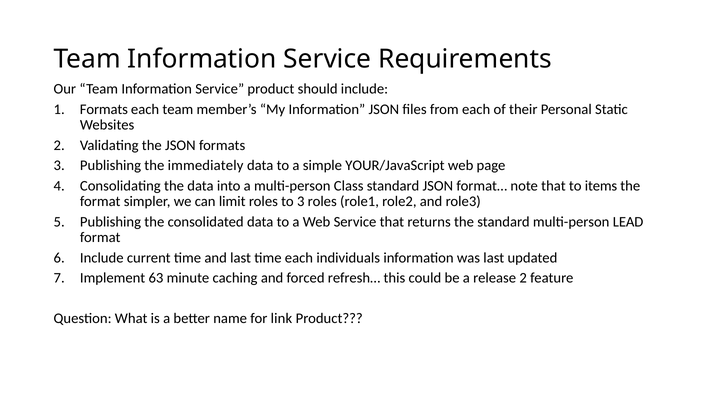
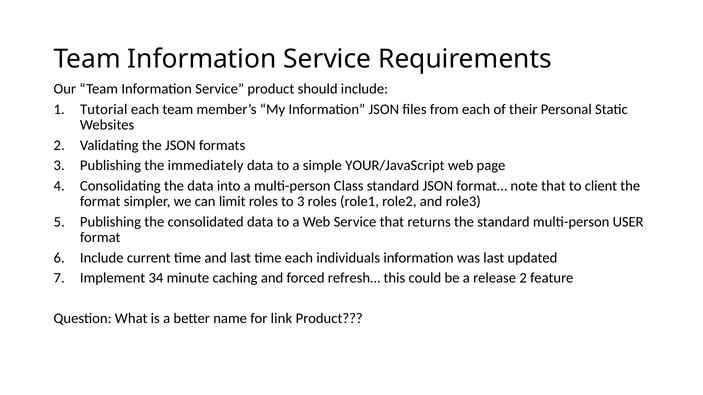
Formats at (104, 109): Formats -> Tutorial
items: items -> client
LEAD: LEAD -> USER
63: 63 -> 34
